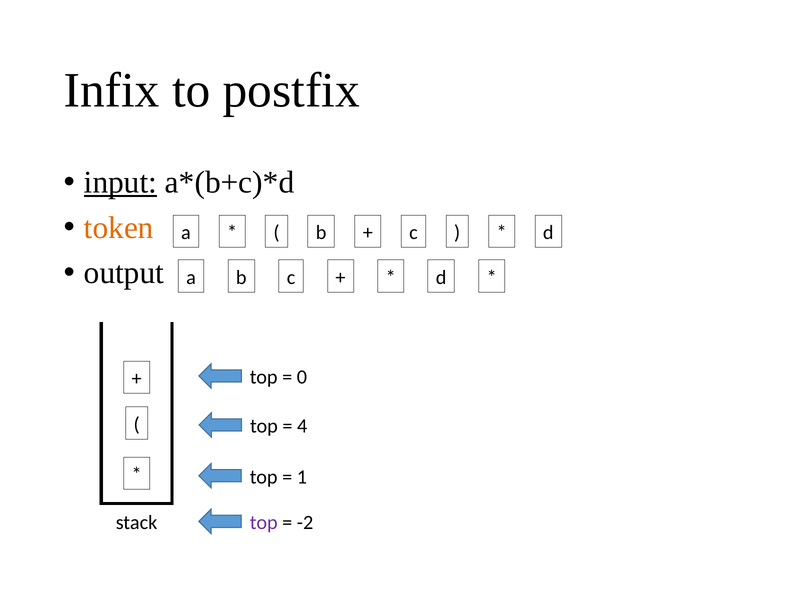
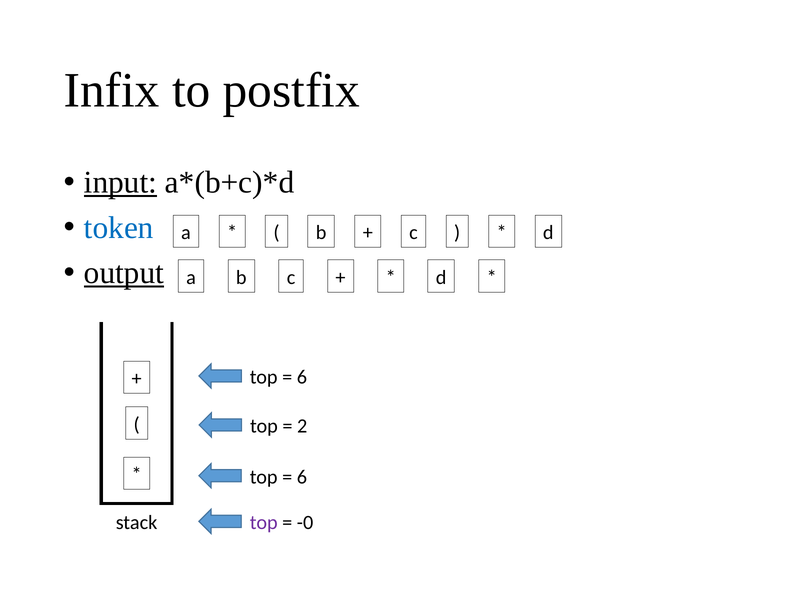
token colour: orange -> blue
output underline: none -> present
0 at (302, 377): 0 -> 6
4: 4 -> 2
1 at (302, 477): 1 -> 6
-2: -2 -> -0
